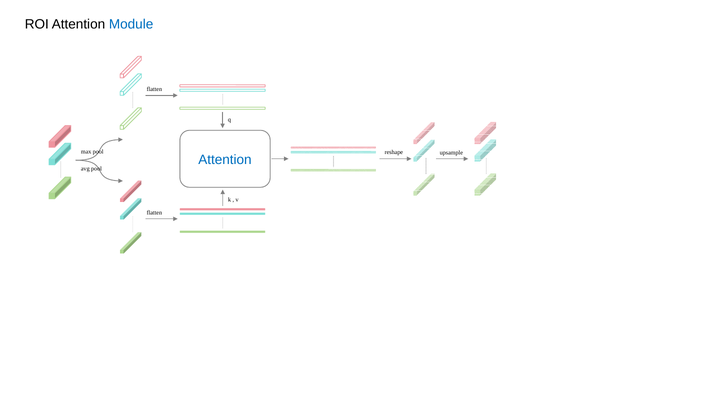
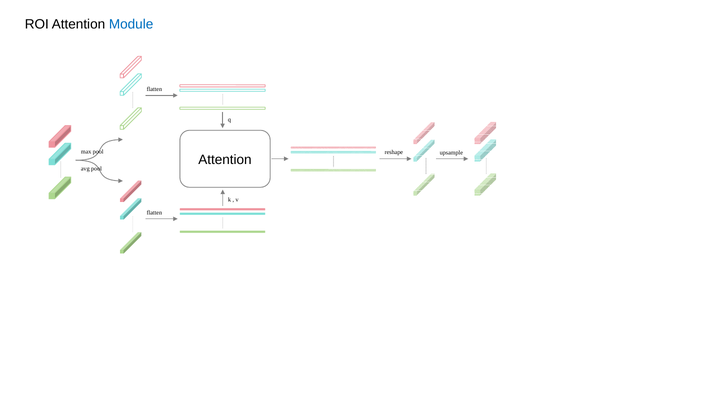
Attention at (225, 160) colour: blue -> black
